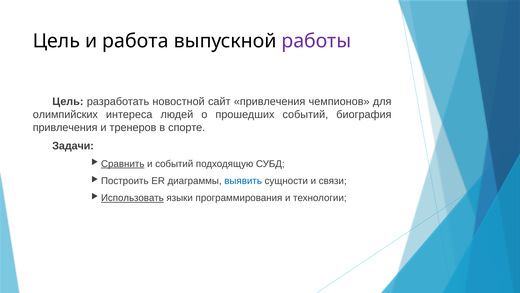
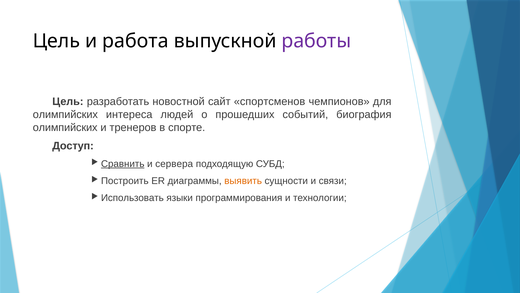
сайт привлечения: привлечения -> спортсменов
привлечения at (65, 127): привлечения -> олимпийских
Задачи: Задачи -> Доступ
и событий: событий -> сервера
выявить colour: blue -> orange
Использовать underline: present -> none
